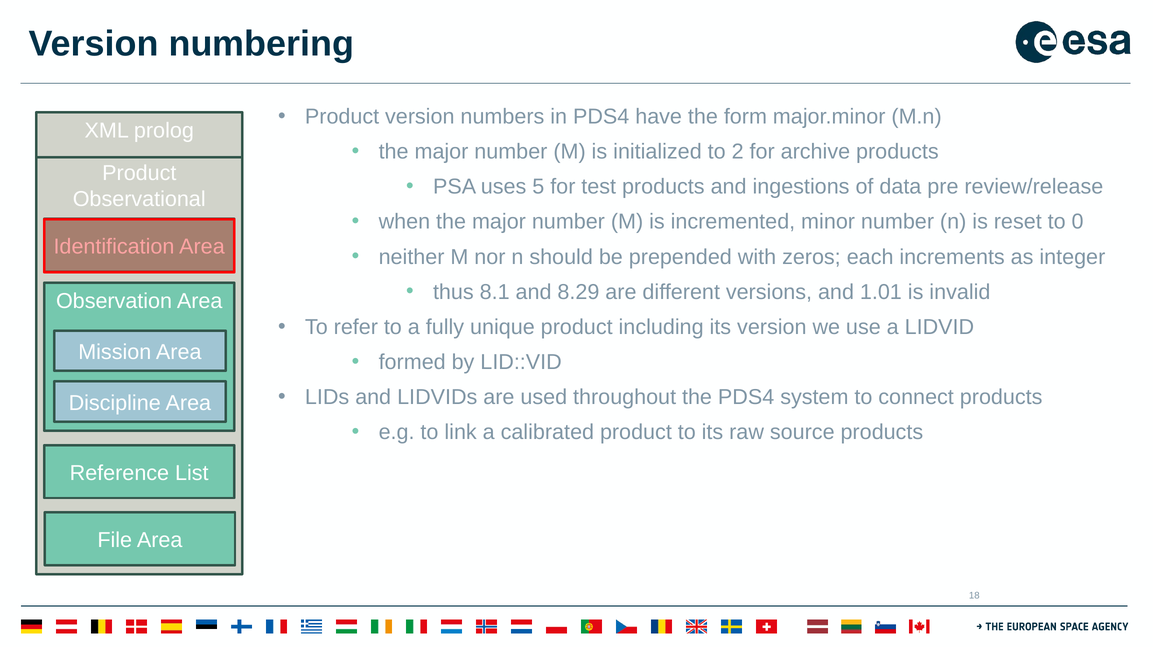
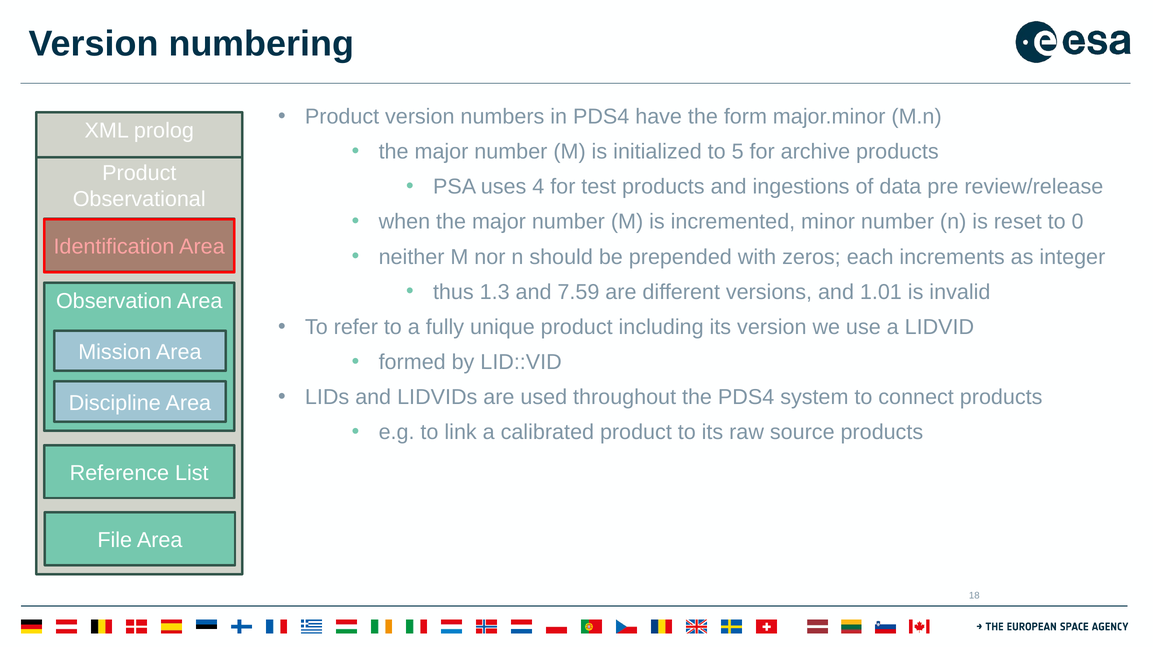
2: 2 -> 5
5: 5 -> 4
8.1: 8.1 -> 1.3
8.29: 8.29 -> 7.59
